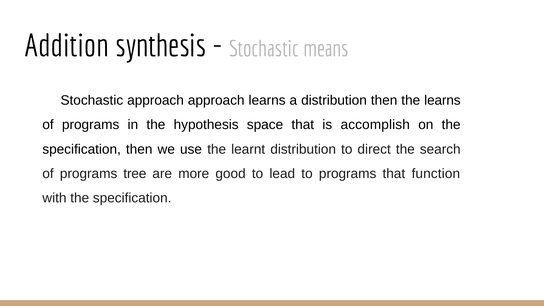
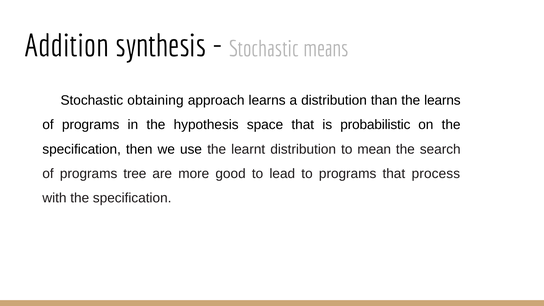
Stochastic approach: approach -> obtaining
distribution then: then -> than
accomplish: accomplish -> probabilistic
direct: direct -> mean
function: function -> process
